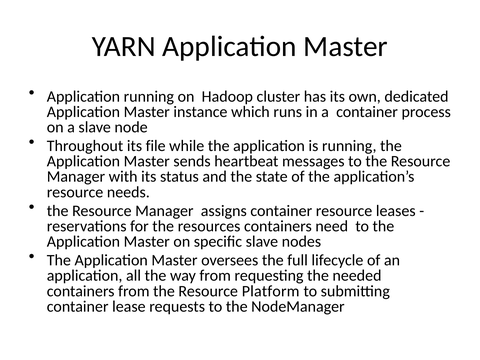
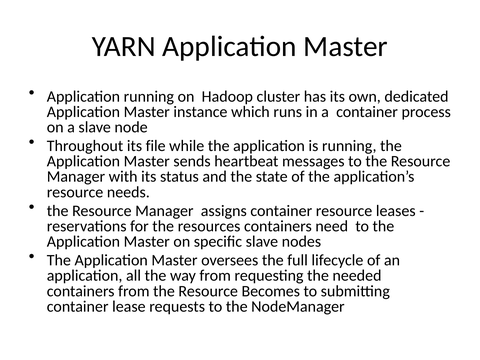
Platform: Platform -> Becomes
